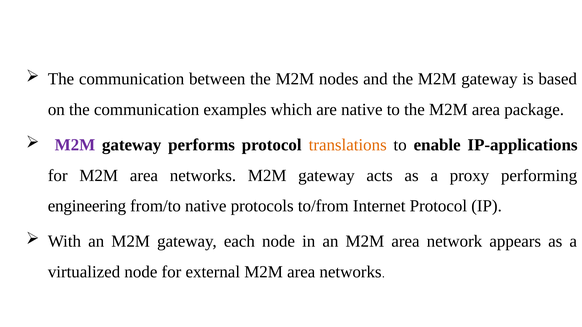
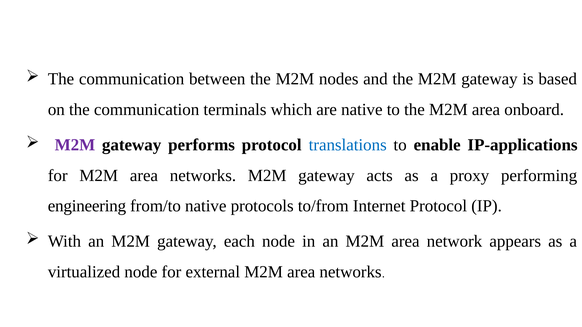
examples: examples -> terminals
package: package -> onboard
translations colour: orange -> blue
